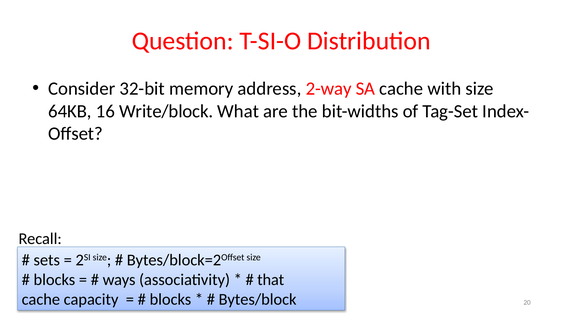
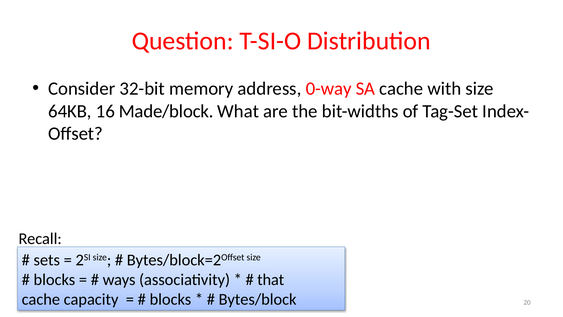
2-way: 2-way -> 0-way
Write/block: Write/block -> Made/block
